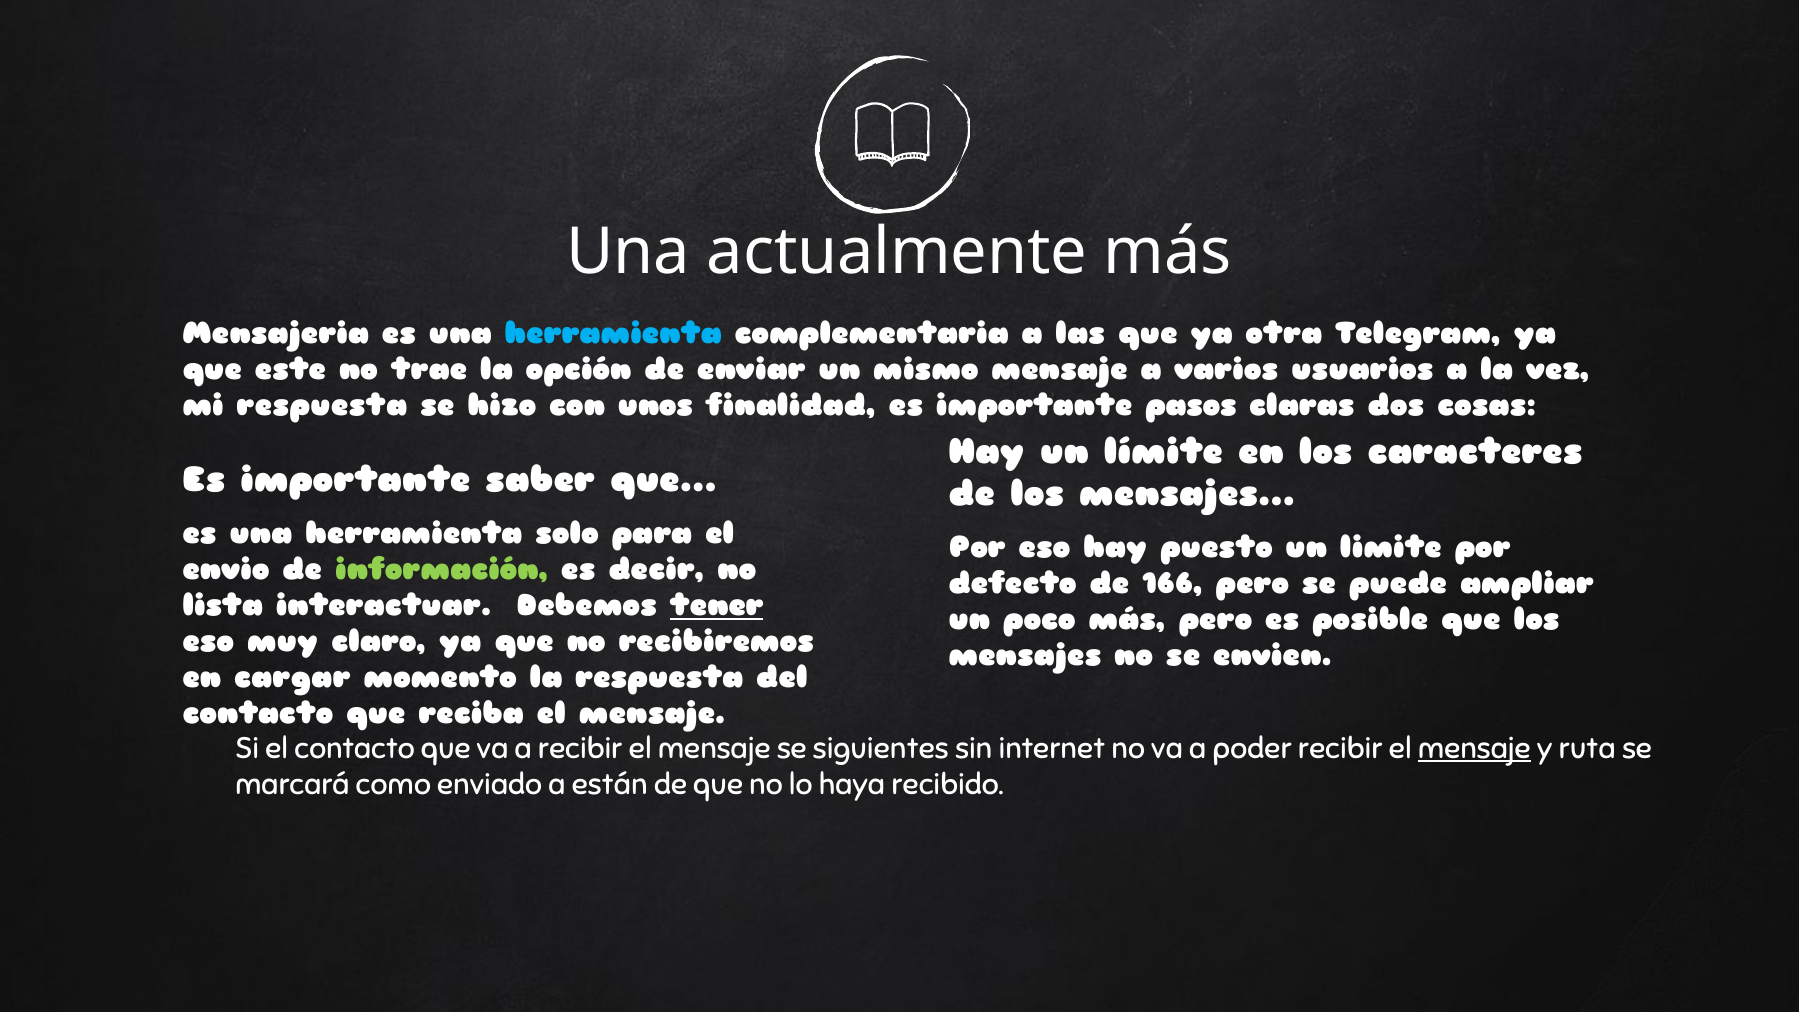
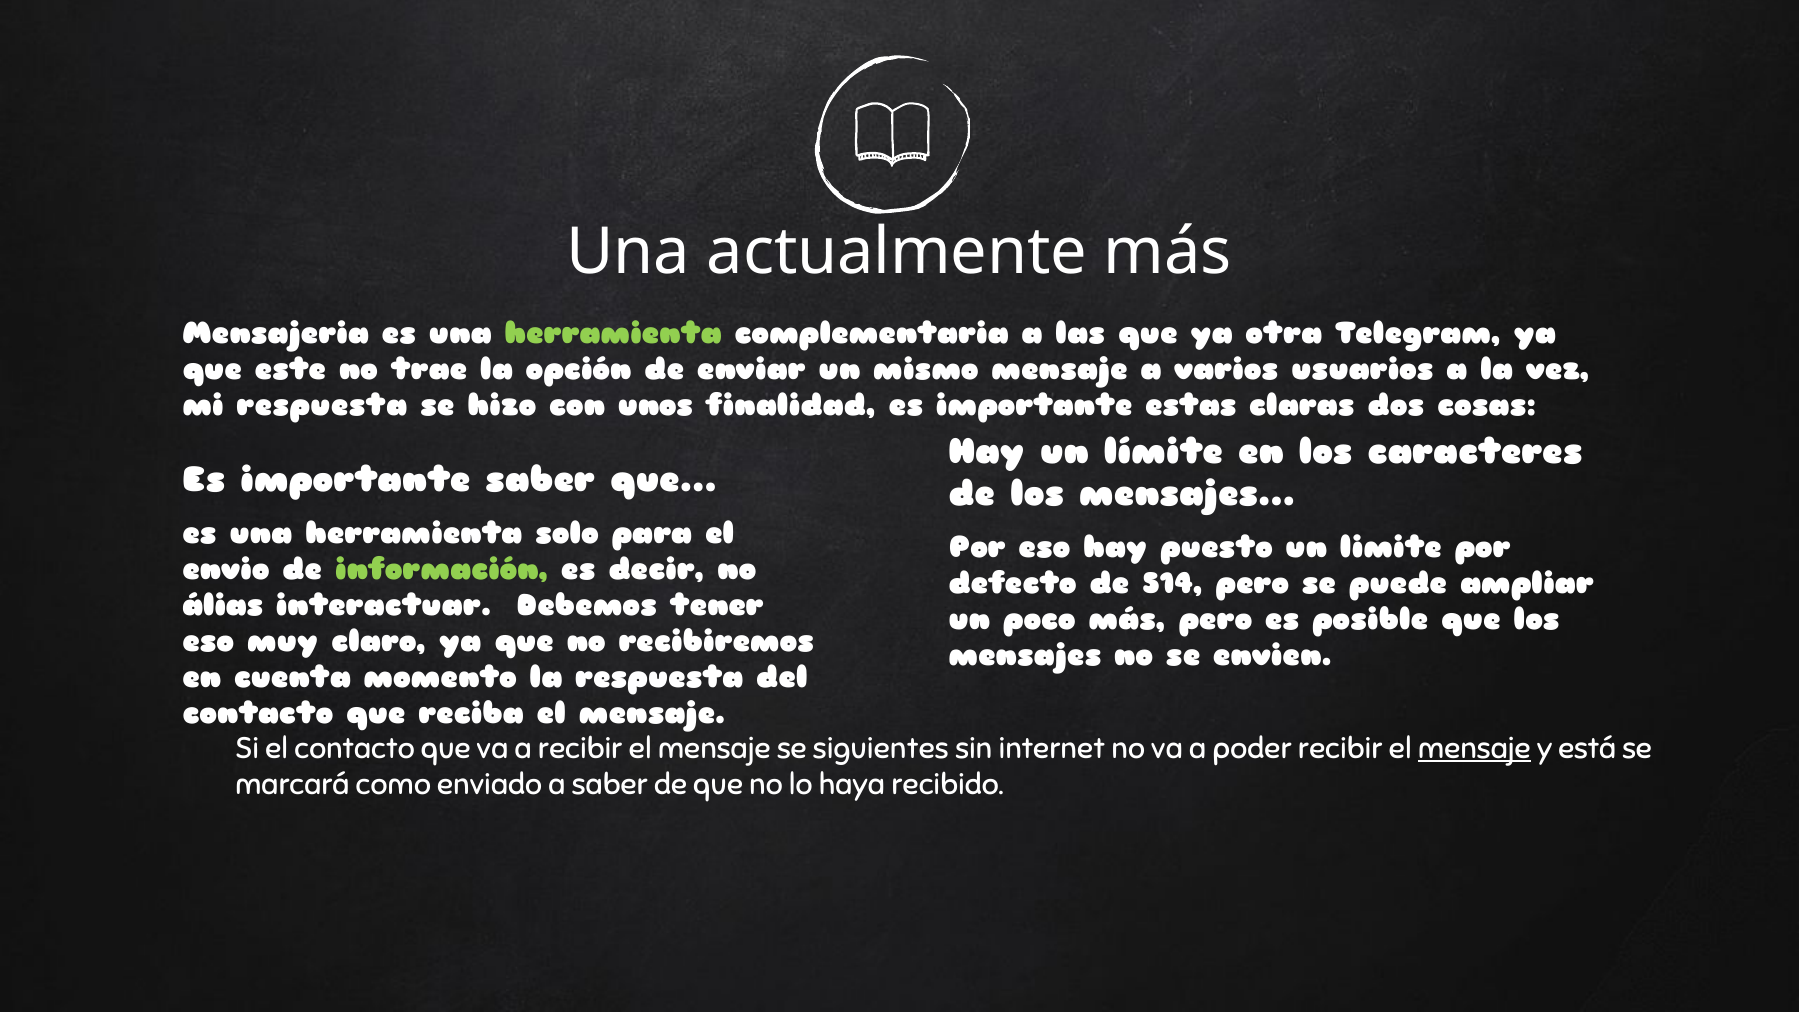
herramienta at (613, 334) colour: light blue -> light green
pasos: pasos -> estas
166: 166 -> 514
lista: lista -> álias
tener underline: present -> none
cargar: cargar -> cuenta
ruta: ruta -> está
a están: están -> saber
